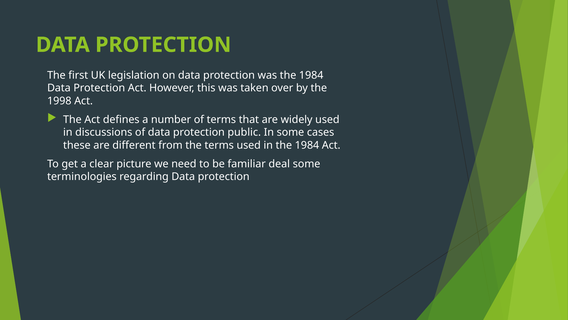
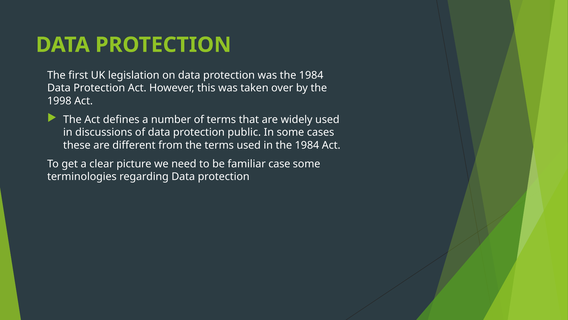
deal: deal -> case
